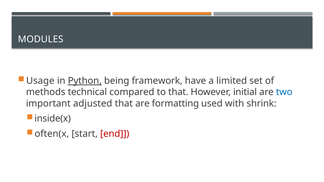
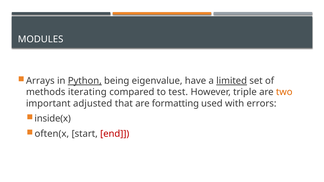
Usage: Usage -> Arrays
framework: framework -> eigenvalue
limited underline: none -> present
technical: technical -> iterating
to that: that -> test
initial: initial -> triple
two colour: blue -> orange
shrink: shrink -> errors
